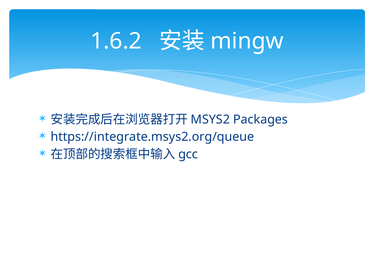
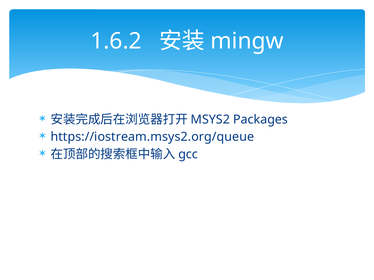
https://integrate.msys2.org/queue: https://integrate.msys2.org/queue -> https://iostream.msys2.org/queue
